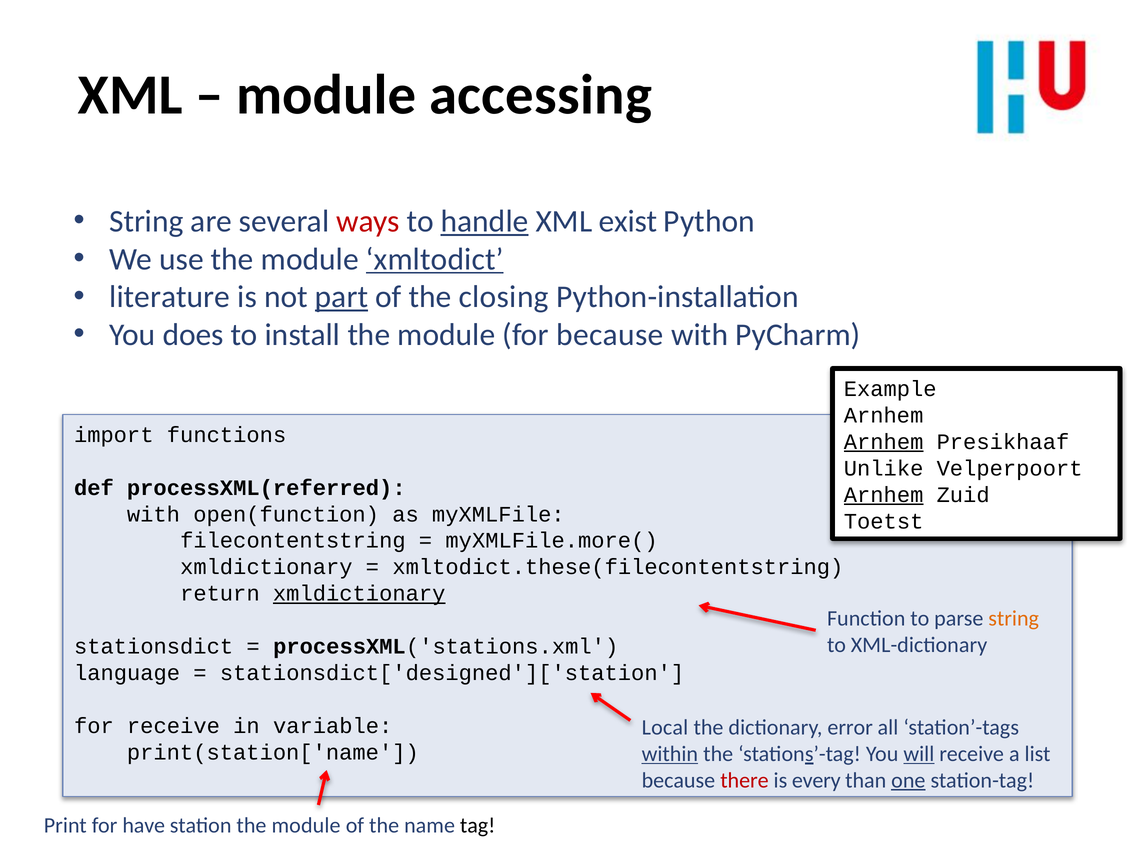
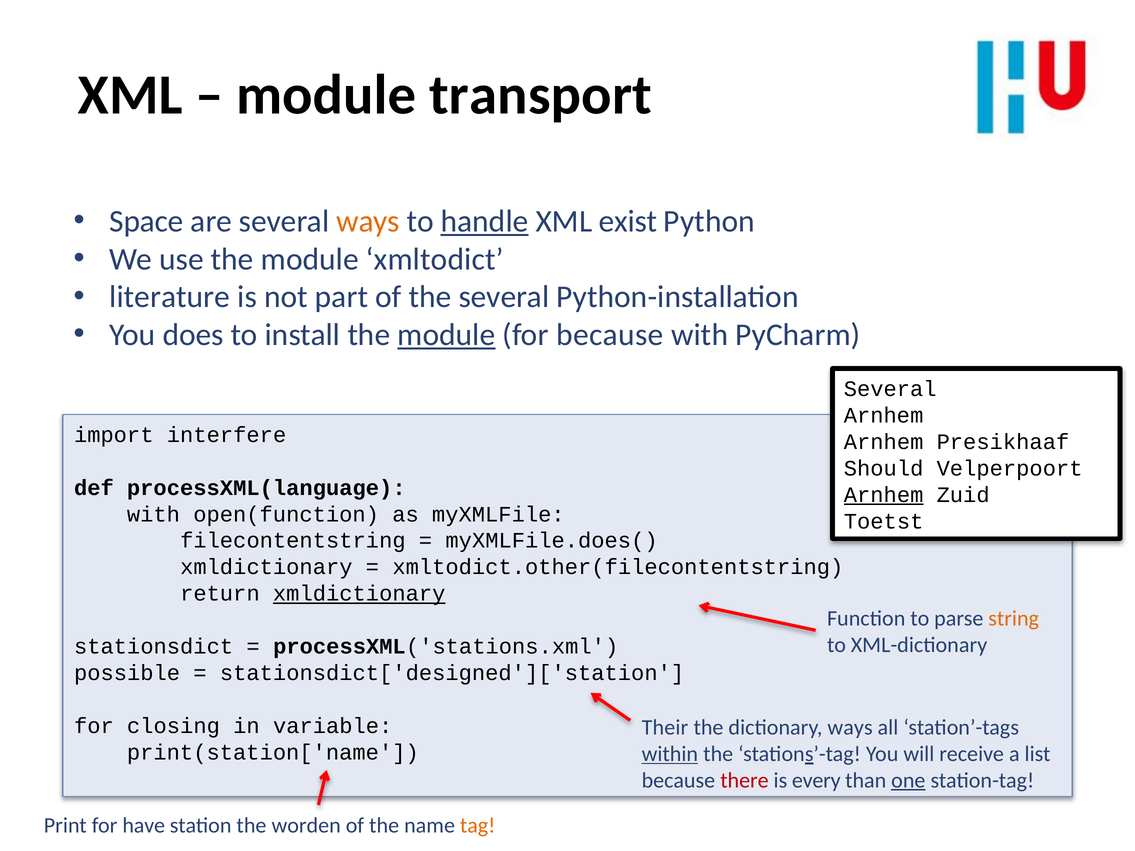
accessing: accessing -> transport
String at (146, 221): String -> Space
ways at (368, 221) colour: red -> orange
xmltodict underline: present -> none
part underline: present -> none
the closing: closing -> several
module at (446, 335) underline: none -> present
Example at (890, 389): Example -> Several
functions: functions -> interfere
Arnhem at (884, 442) underline: present -> none
Unlike: Unlike -> Should
processXML(referred: processXML(referred -> processXML(language
myXMLFile.more(: myXMLFile.more( -> myXMLFile.does(
xmltodict.these(filecontentstring: xmltodict.these(filecontentstring -> xmltodict.other(filecontentstring
language: language -> possible
for receive: receive -> closing
Local: Local -> Their
dictionary error: error -> ways
will underline: present -> none
station the module: module -> worden
tag colour: black -> orange
